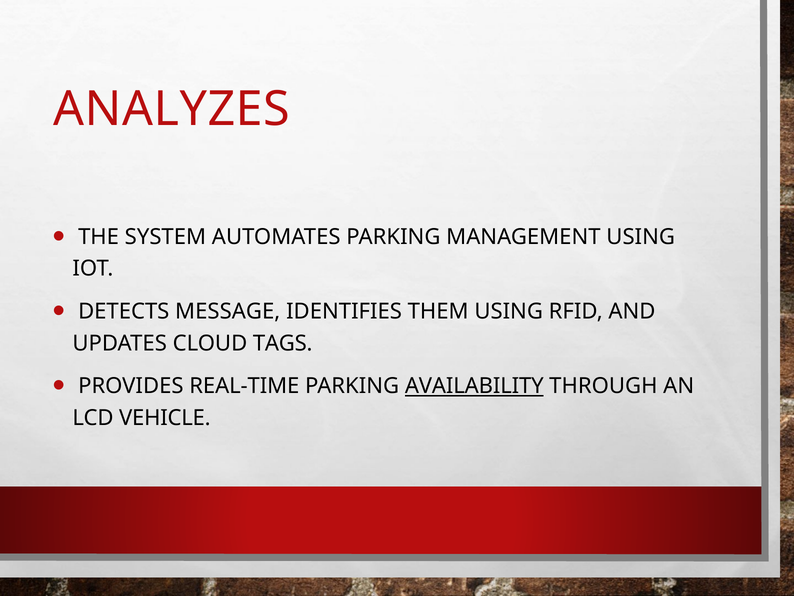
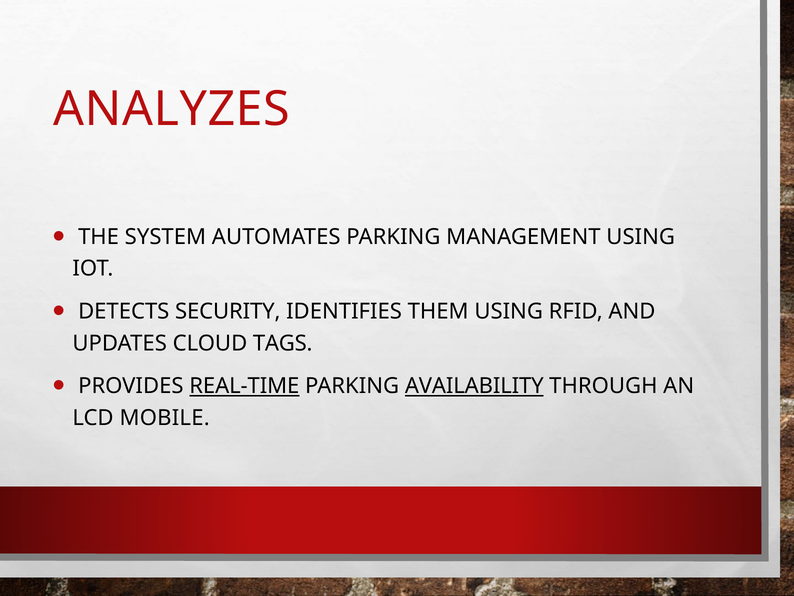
MESSAGE: MESSAGE -> SECURITY
REAL-TIME underline: none -> present
VEHICLE: VEHICLE -> MOBILE
